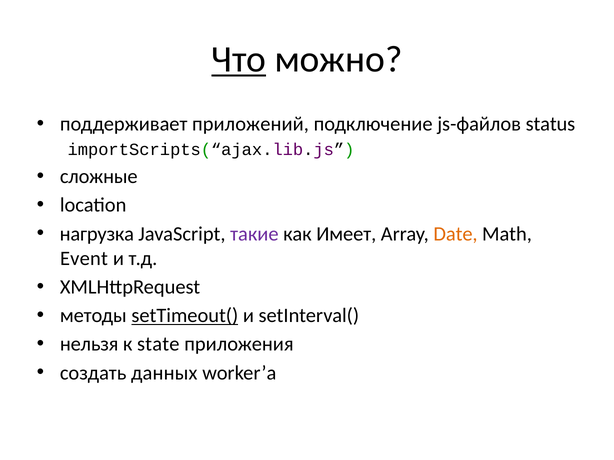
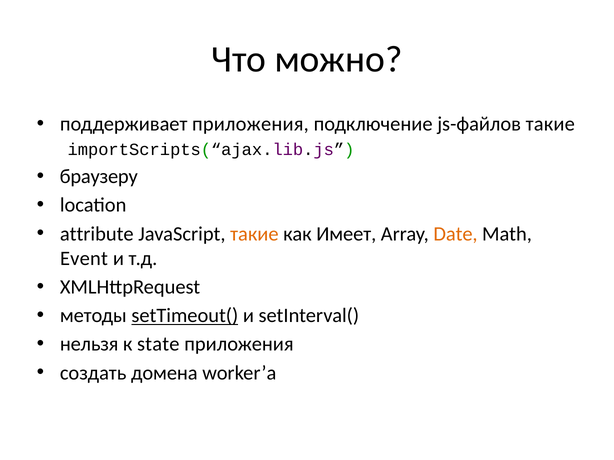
Что underline: present -> none
поддерживает приложений: приложений -> приложения
js-файлов status: status -> такие
сложные: сложные -> браузеру
нагрузка: нагрузка -> attribute
такие at (254, 234) colour: purple -> orange
данных: данных -> домена
